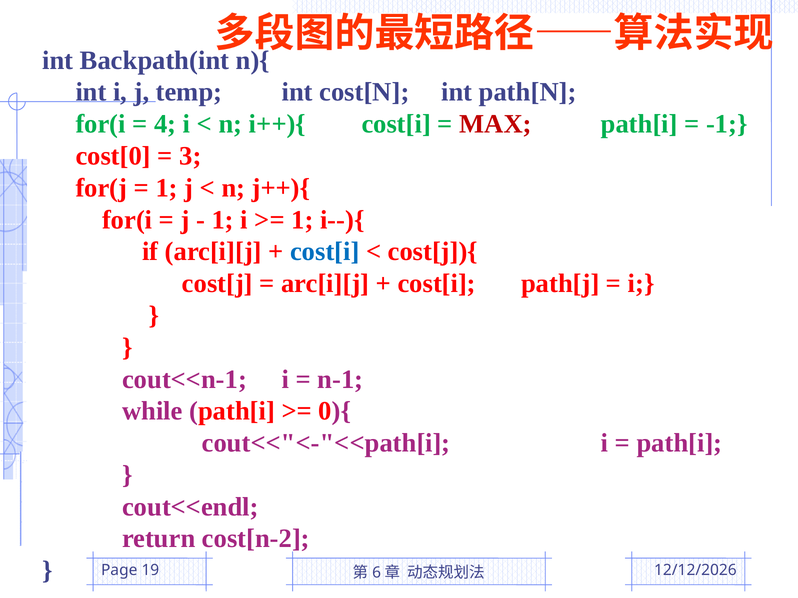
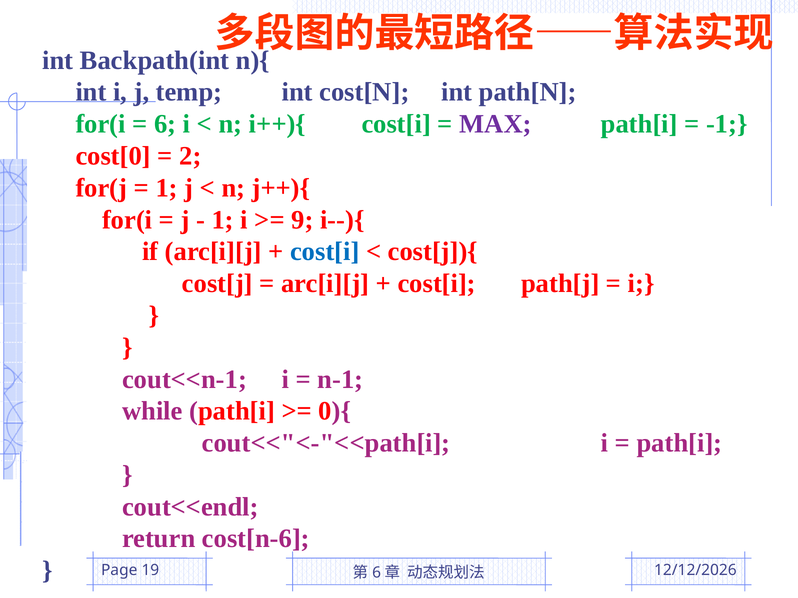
4: 4 -> 6
MAX colour: red -> purple
3: 3 -> 2
1 at (302, 220): 1 -> 9
cost[n-2: cost[n-2 -> cost[n-6
